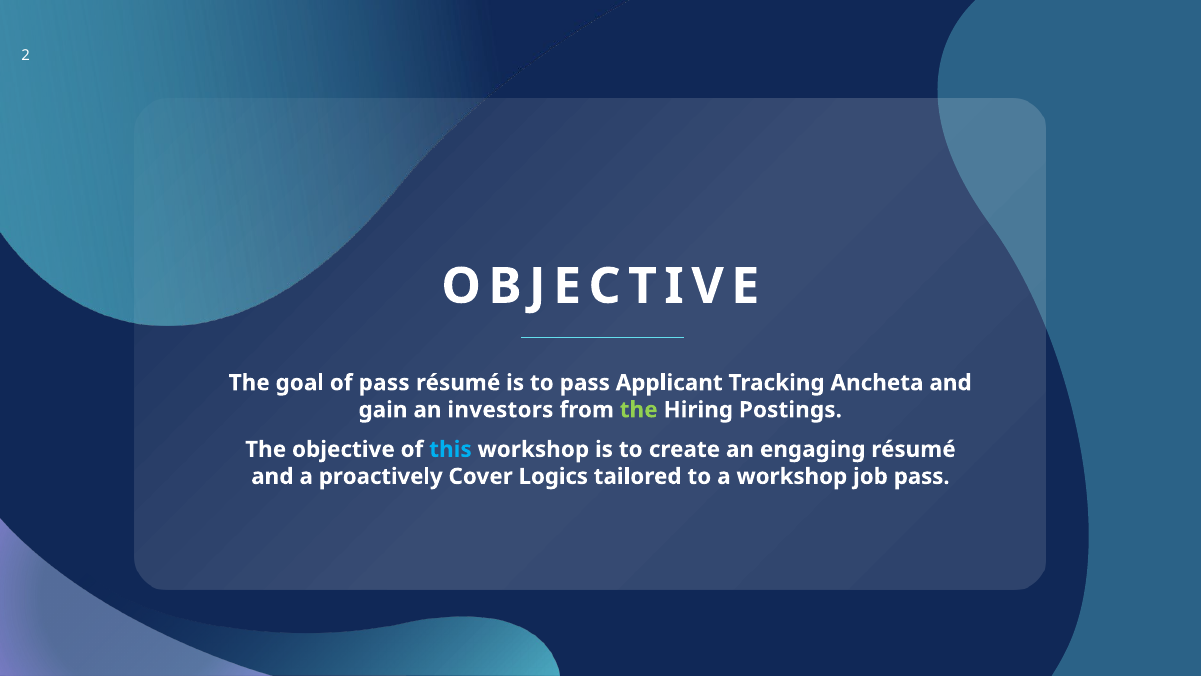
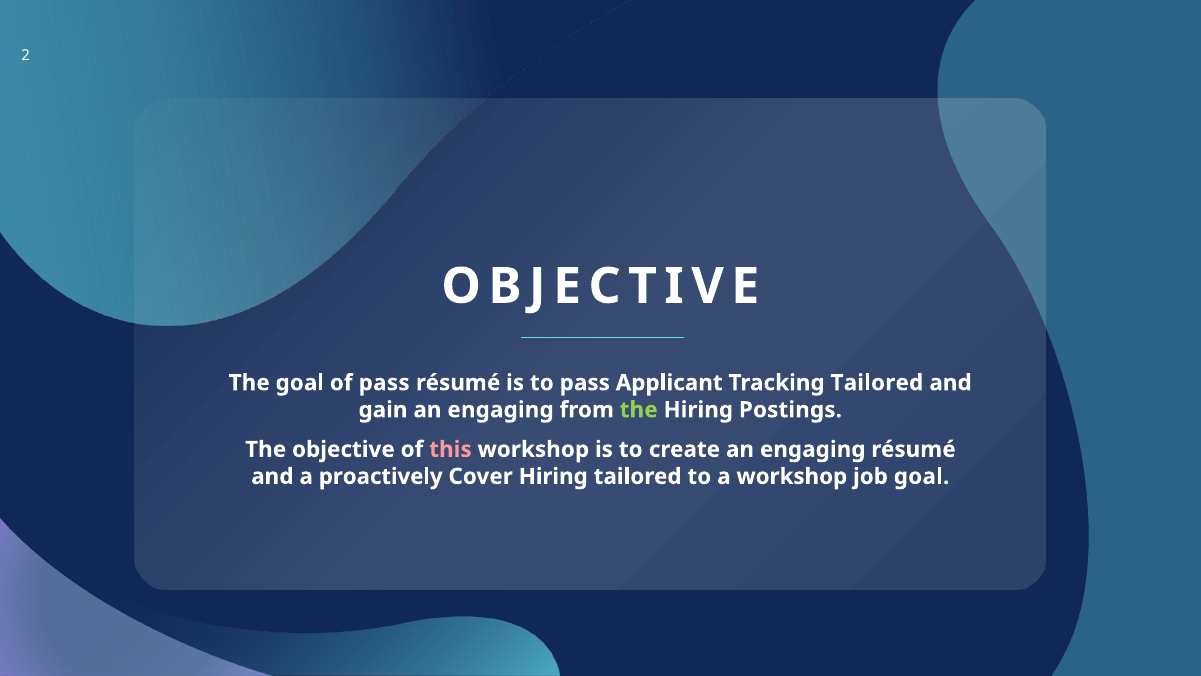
Tracking Ancheta: Ancheta -> Tailored
gain an investors: investors -> engaging
this colour: light blue -> pink
Cover Logics: Logics -> Hiring
job pass: pass -> goal
